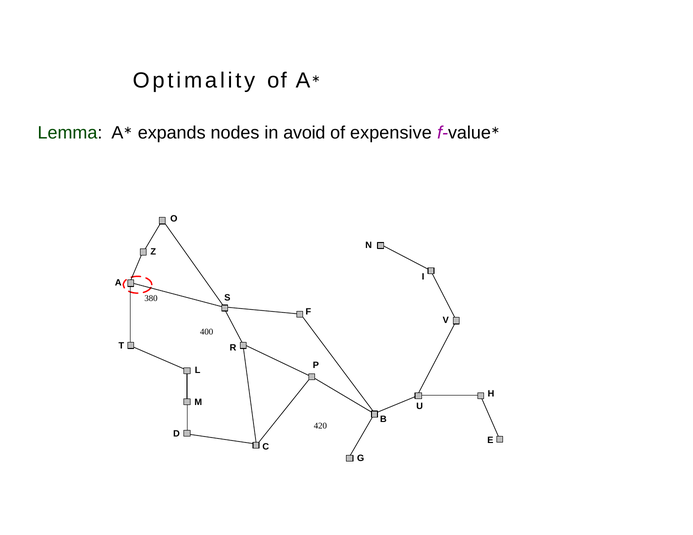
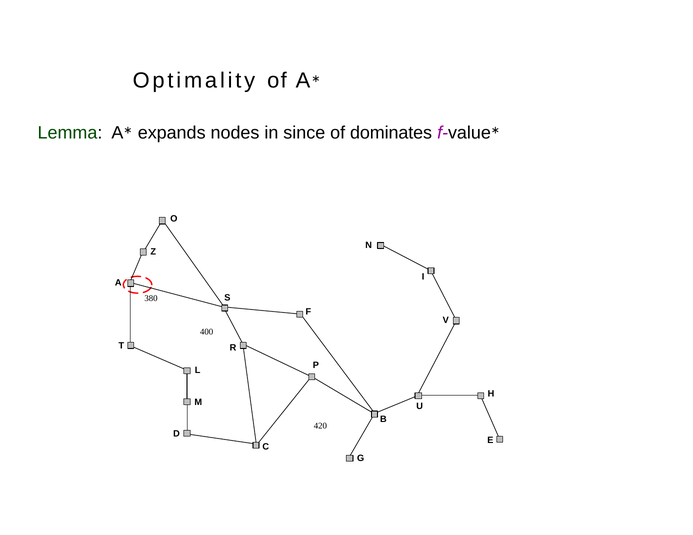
avoid: avoid -> since
expensive: expensive -> dominates
